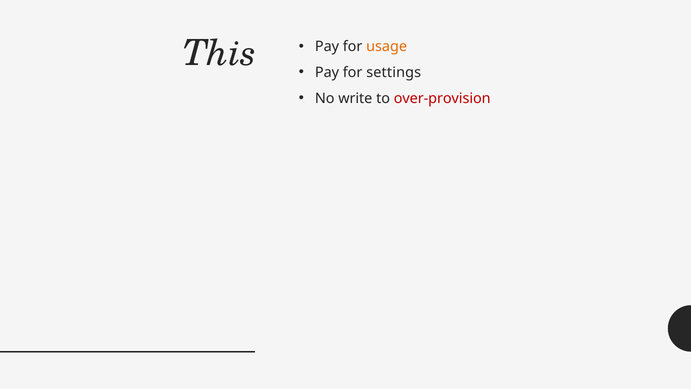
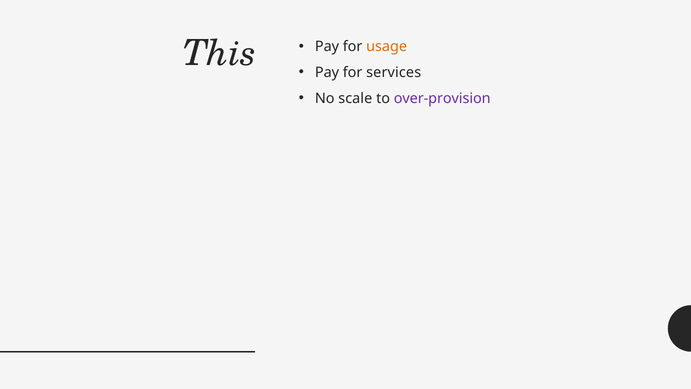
settings: settings -> services
write: write -> scale
over-provision colour: red -> purple
